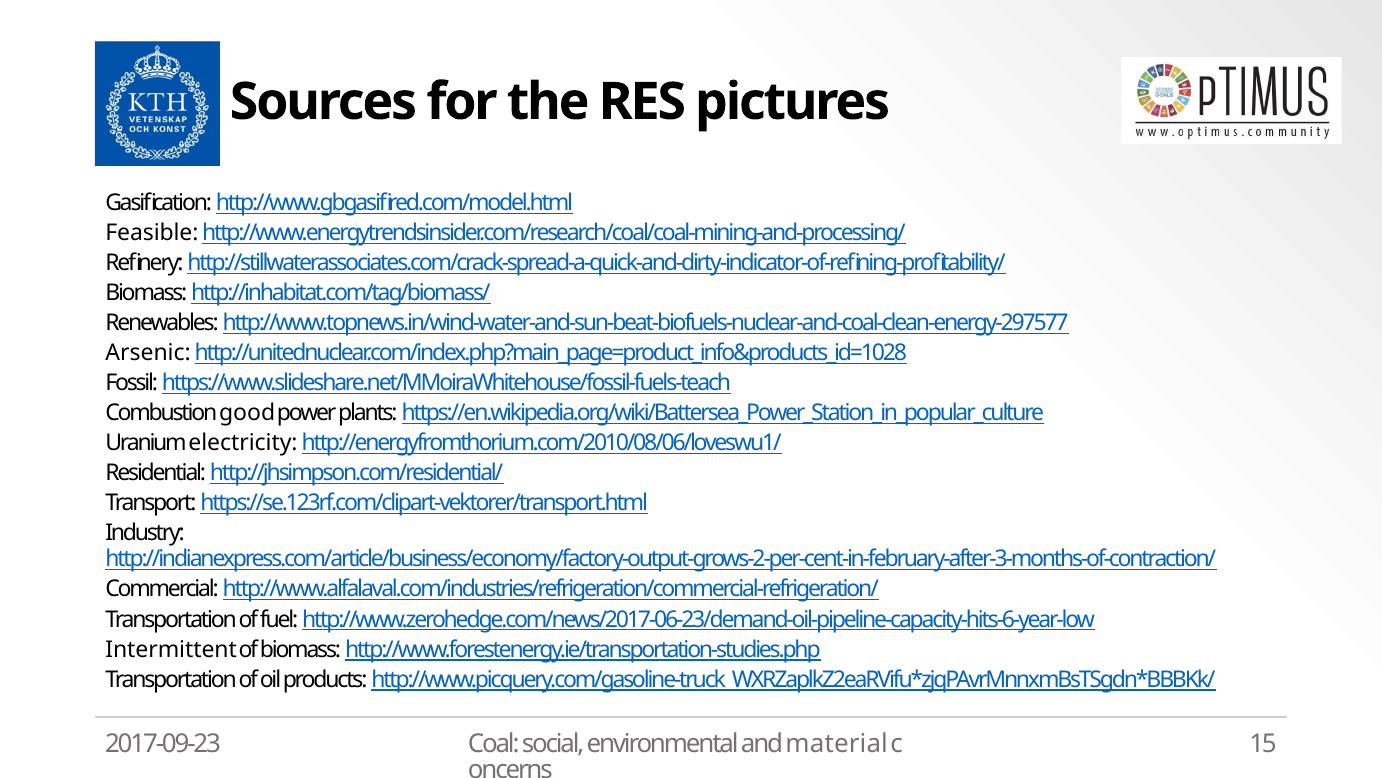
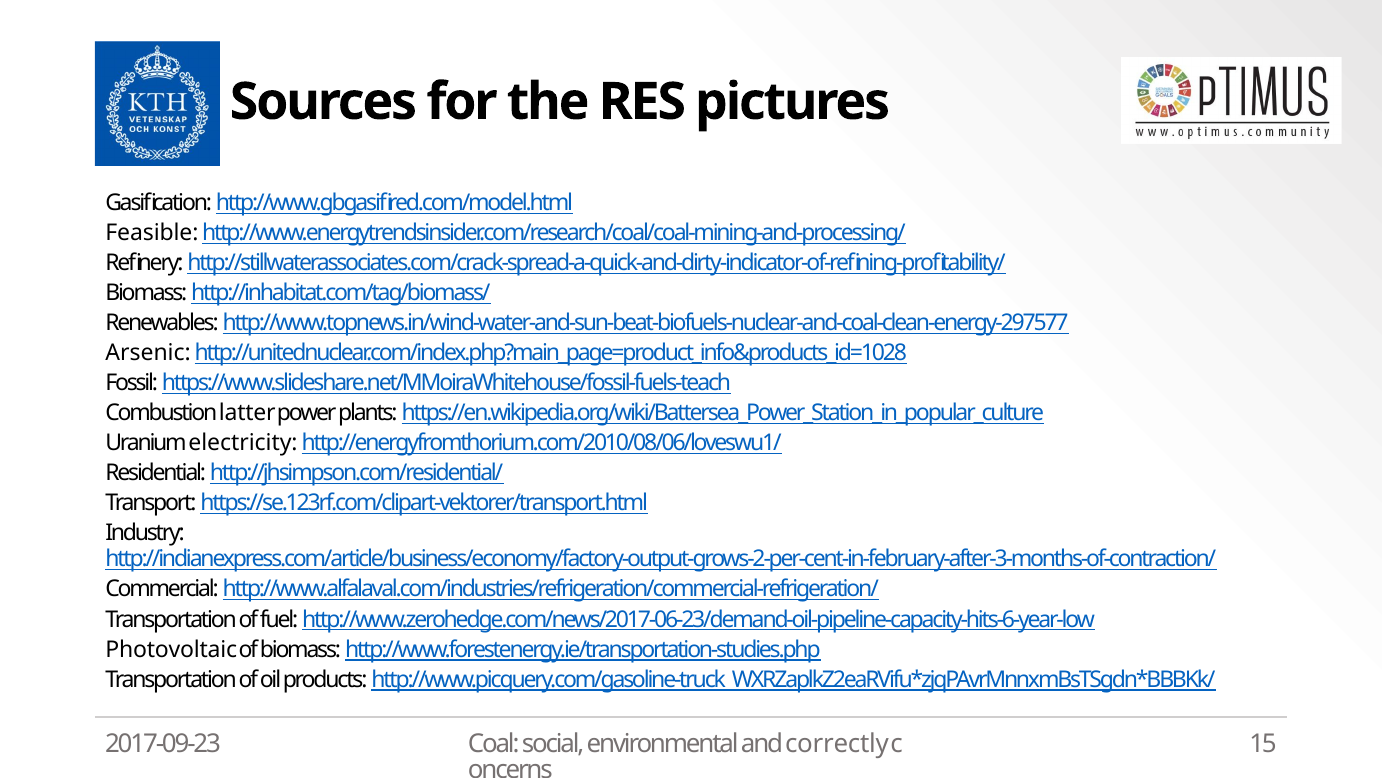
good: good -> latter
Intermittent: Intermittent -> Photovoltaic
material: material -> correctly
